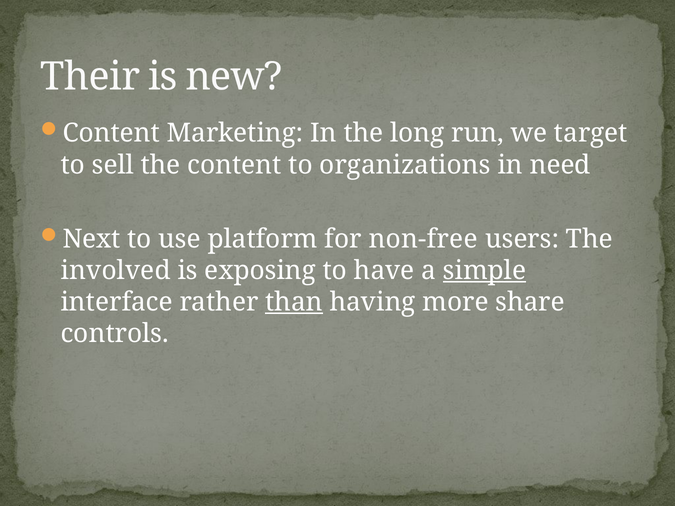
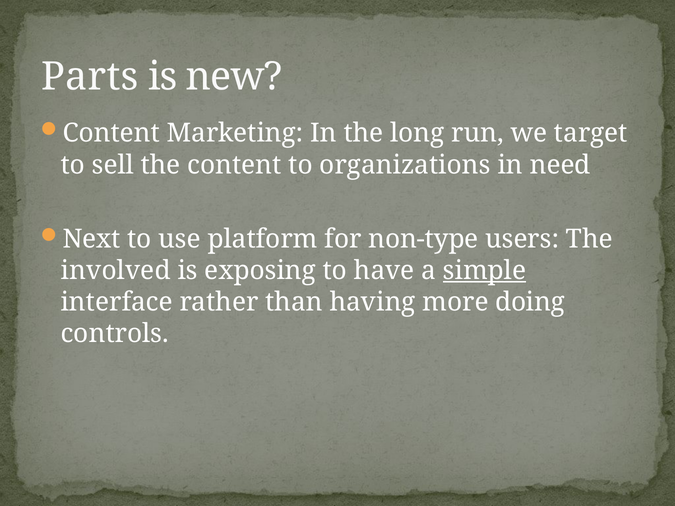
Their: Their -> Parts
non-free: non-free -> non-type
than underline: present -> none
share: share -> doing
